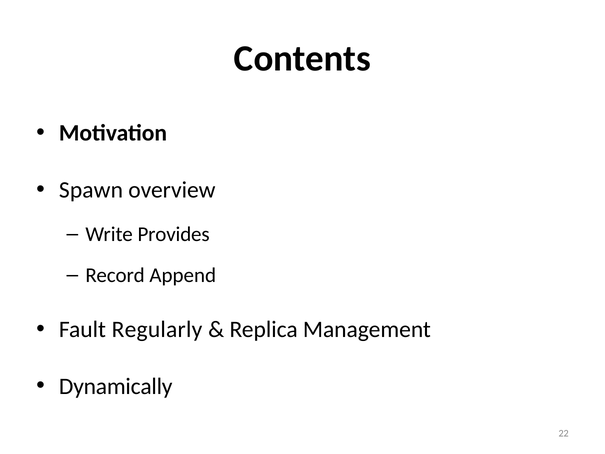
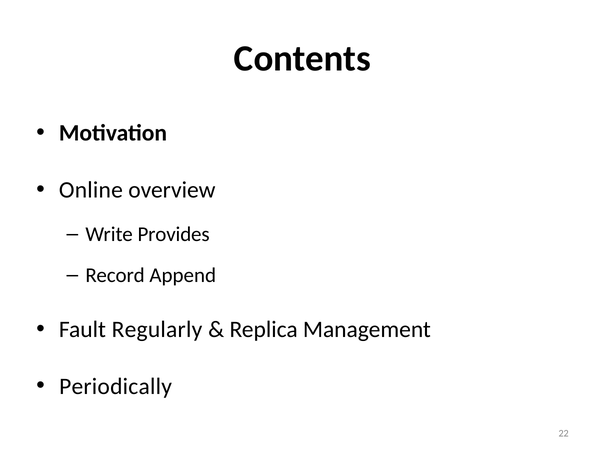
Spawn: Spawn -> Online
Dynamically: Dynamically -> Periodically
